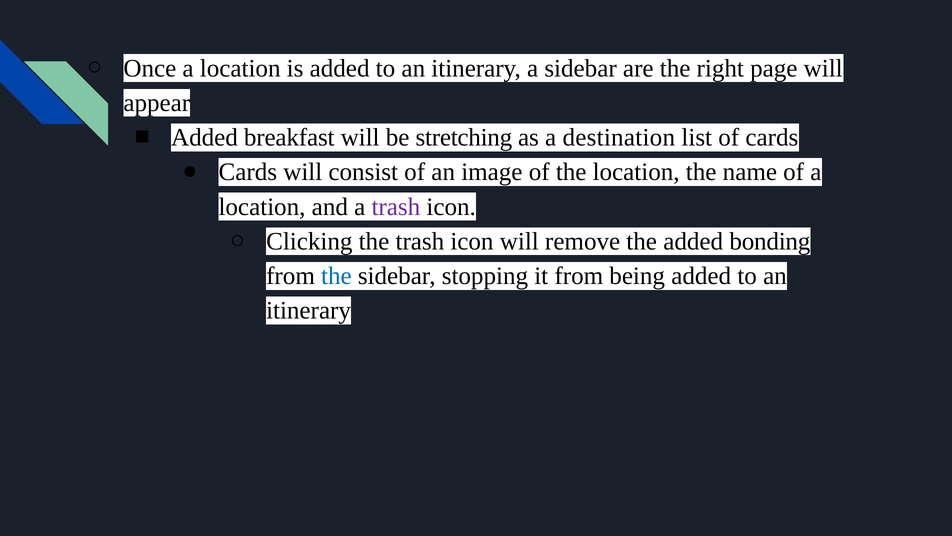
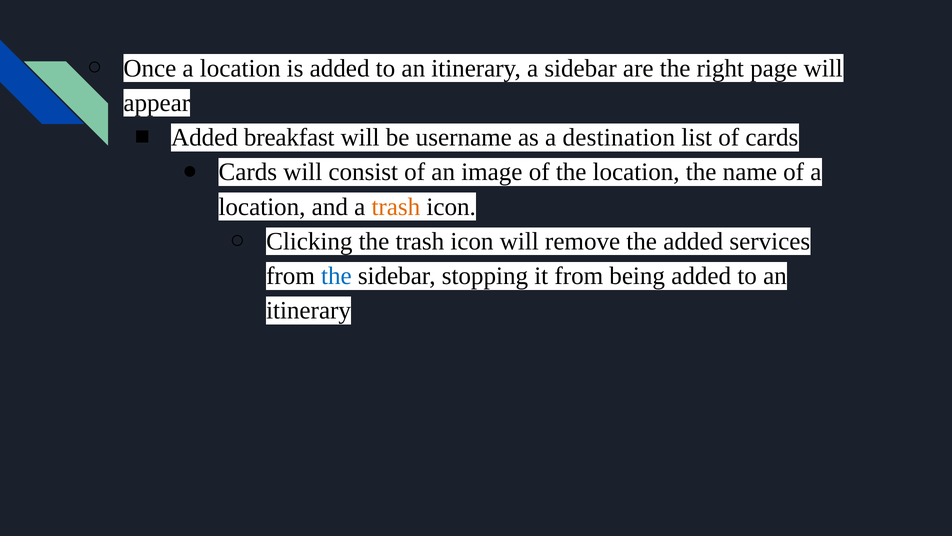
stretching: stretching -> username
trash at (396, 207) colour: purple -> orange
bonding: bonding -> services
